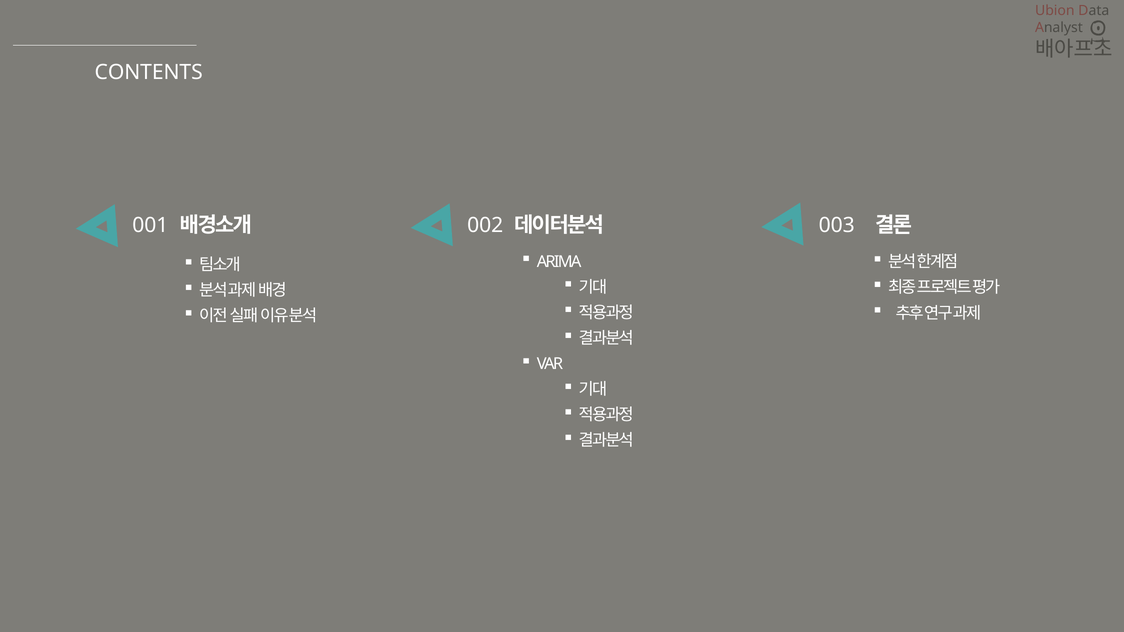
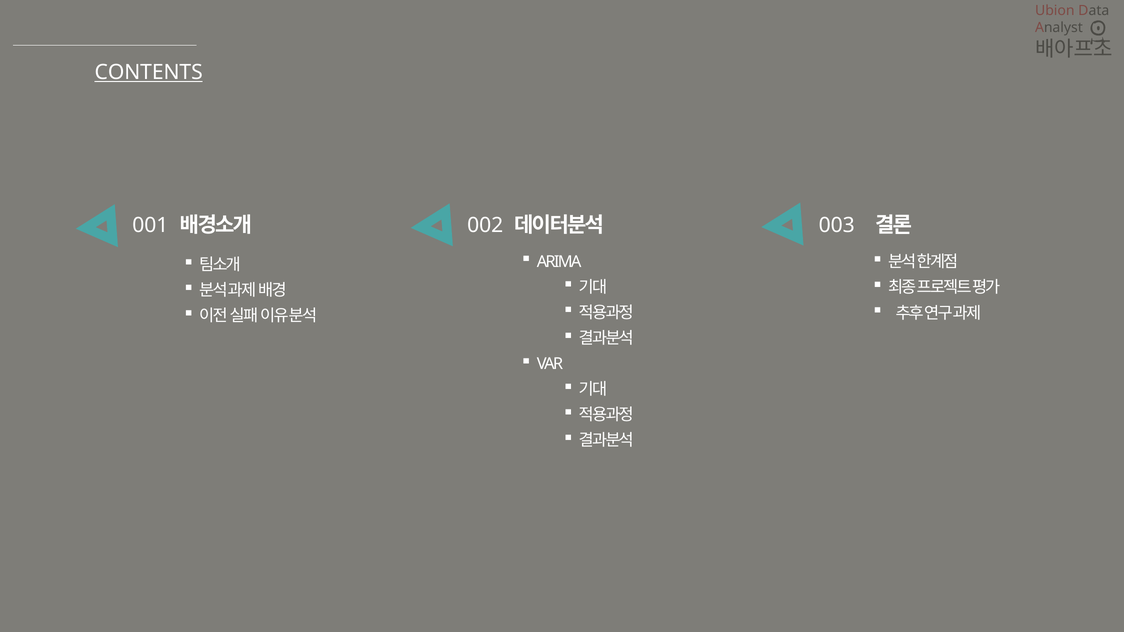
CONTENTS underline: none -> present
